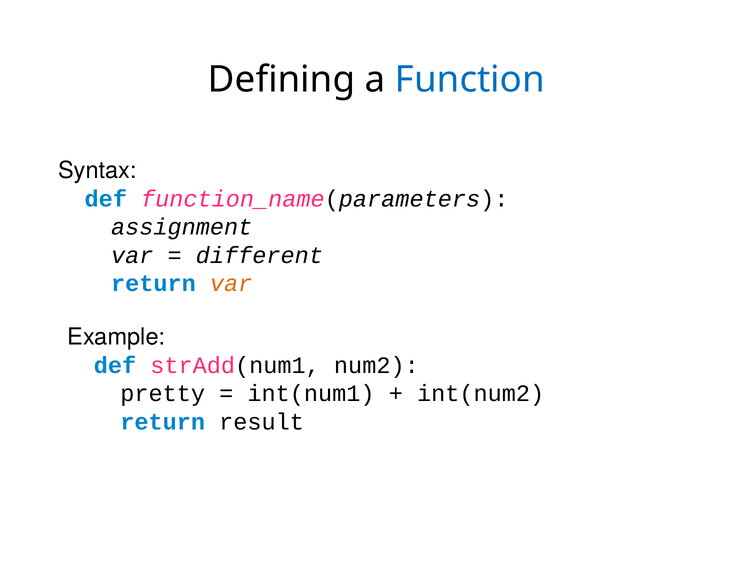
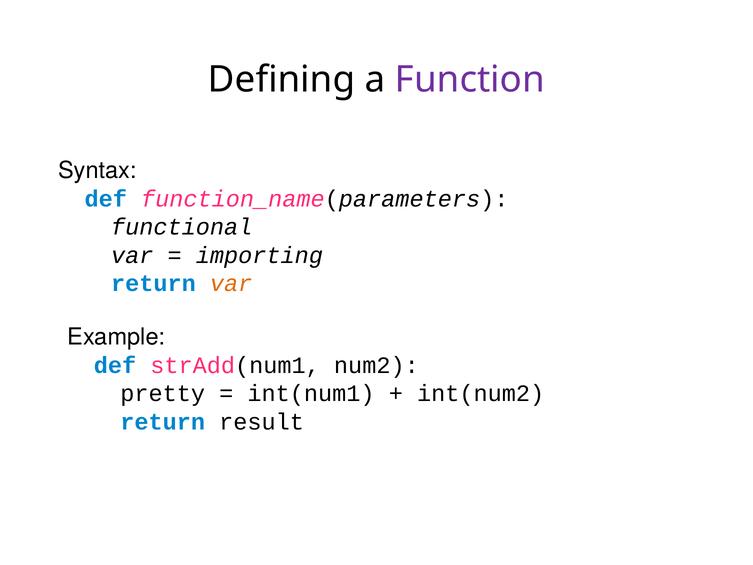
Function colour: blue -> purple
assignment: assignment -> functional
different: different -> importing
